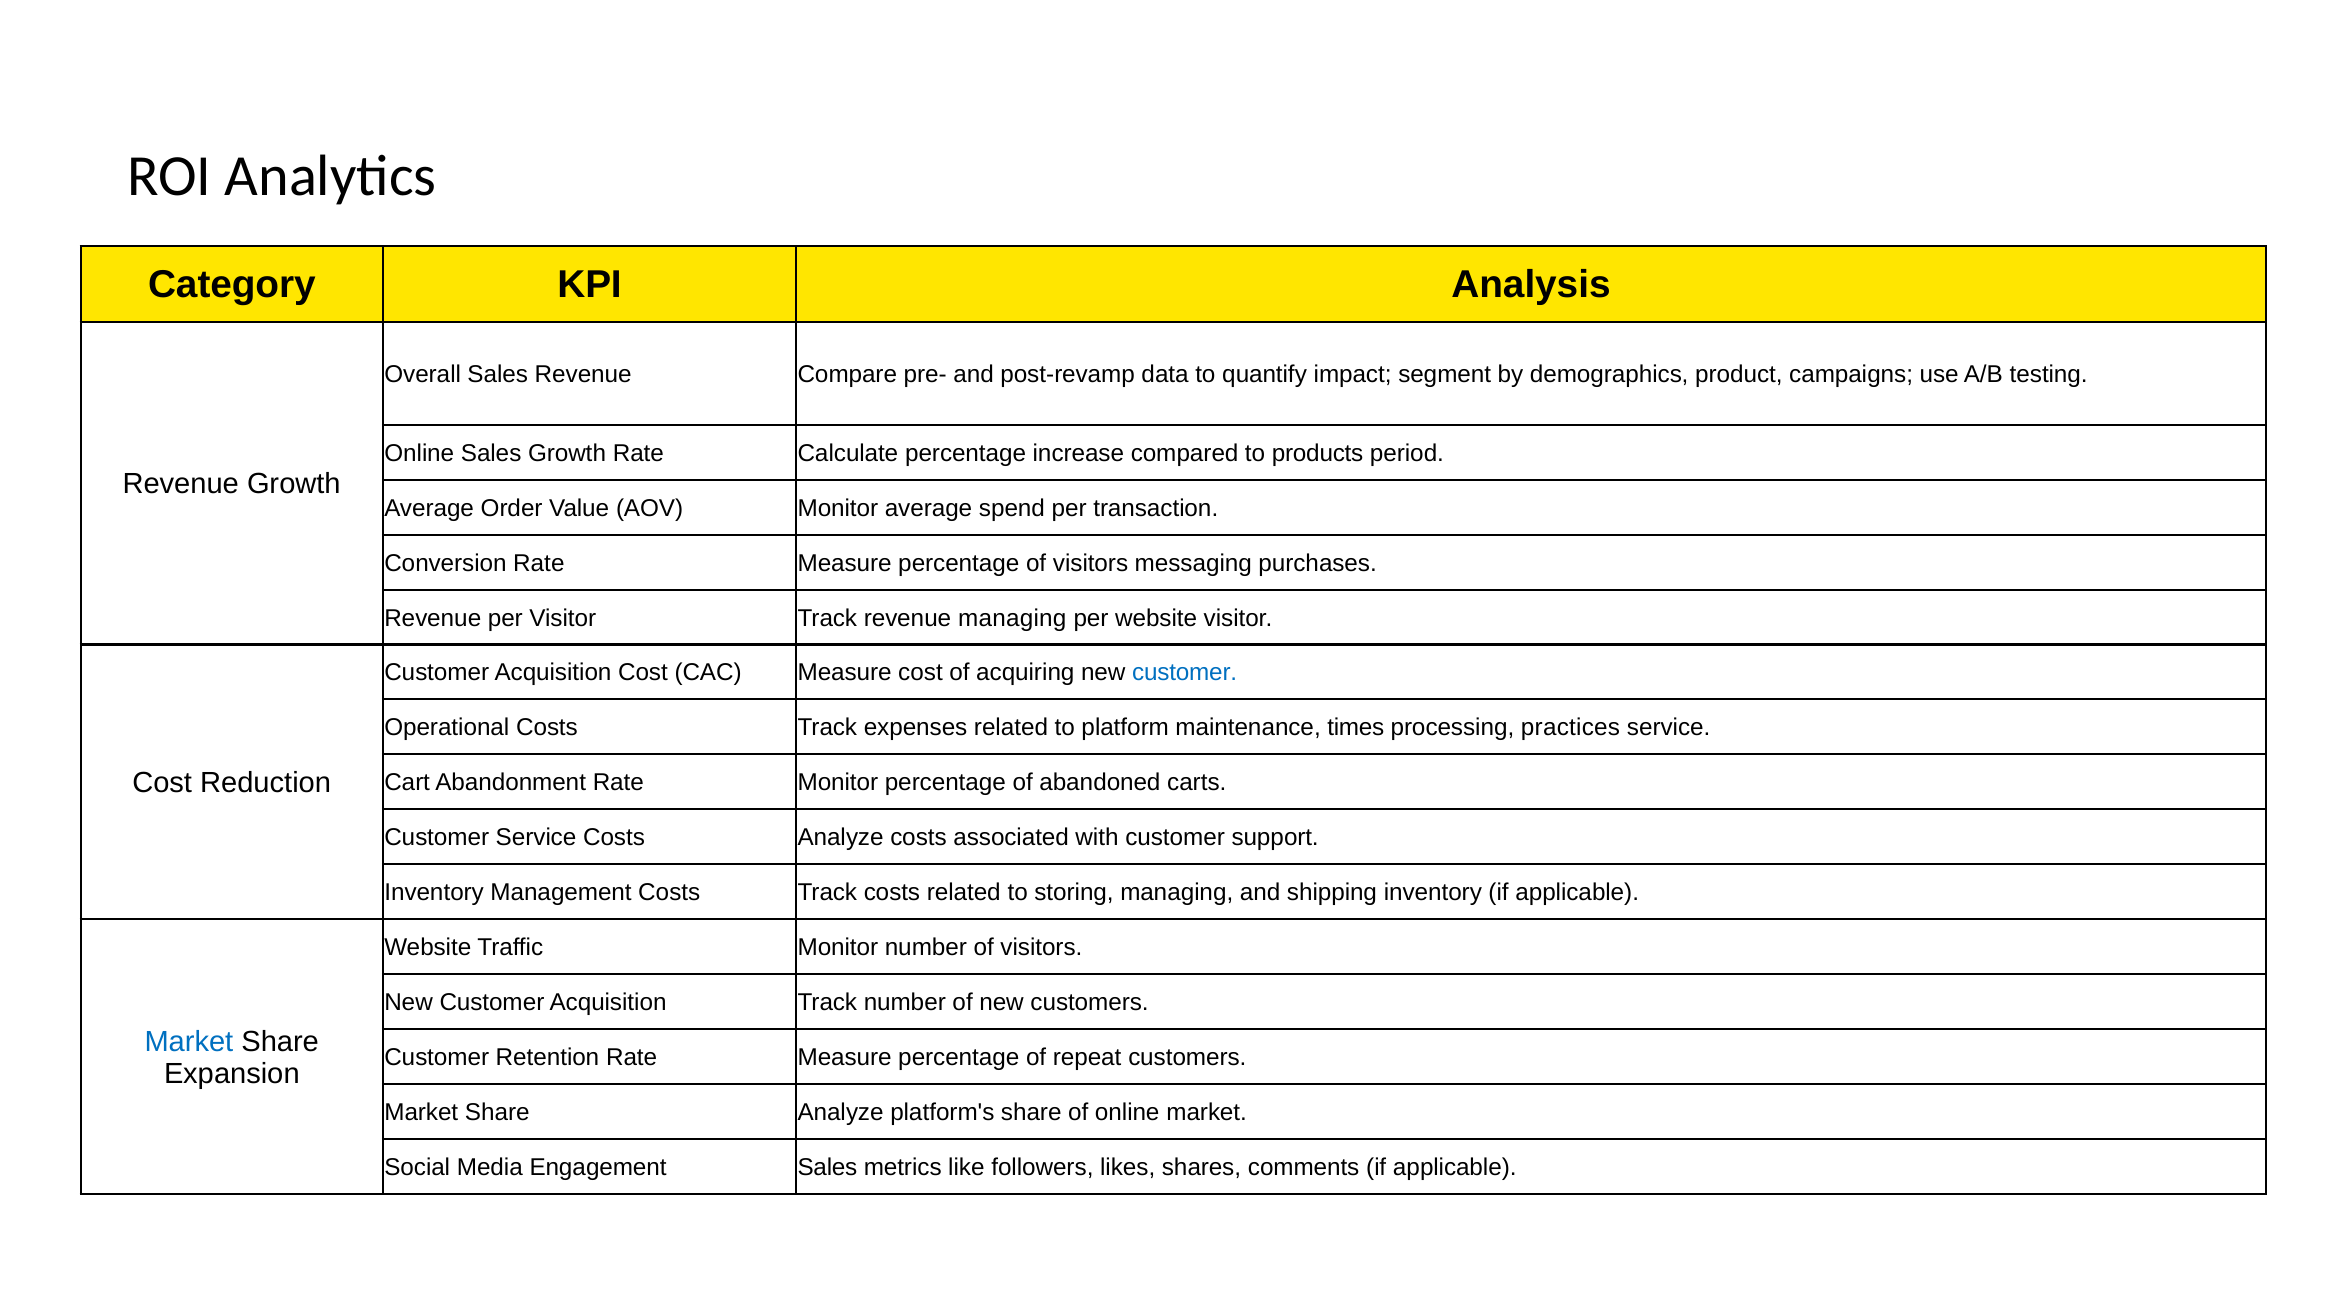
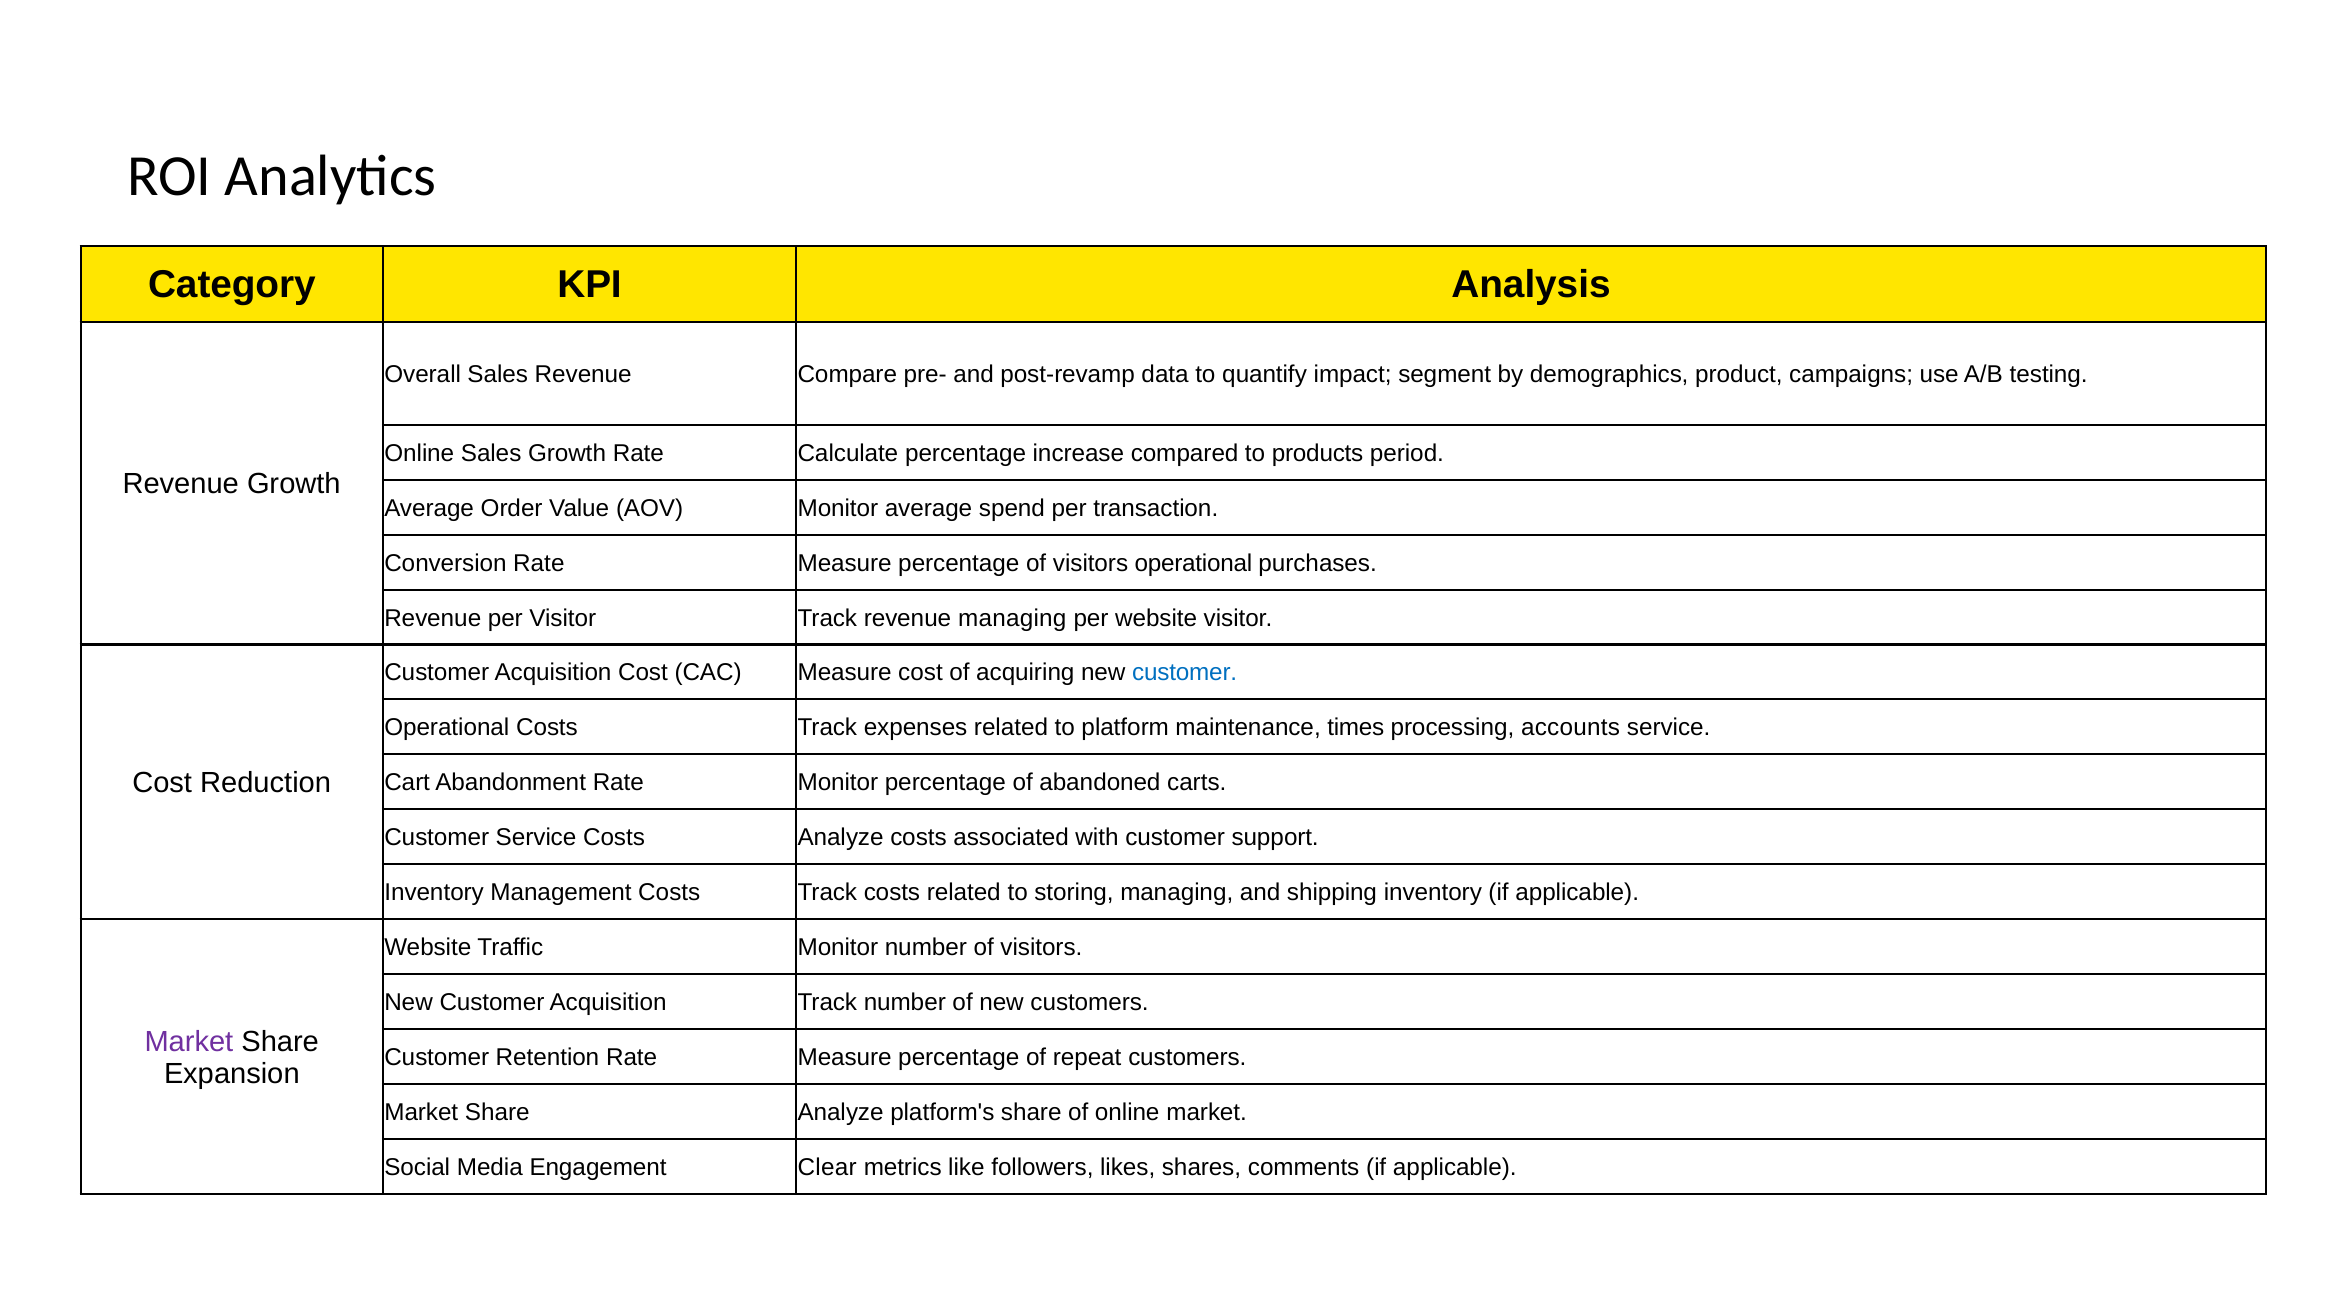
visitors messaging: messaging -> operational
practices: practices -> accounts
Market at (189, 1042) colour: blue -> purple
Engagement Sales: Sales -> Clear
